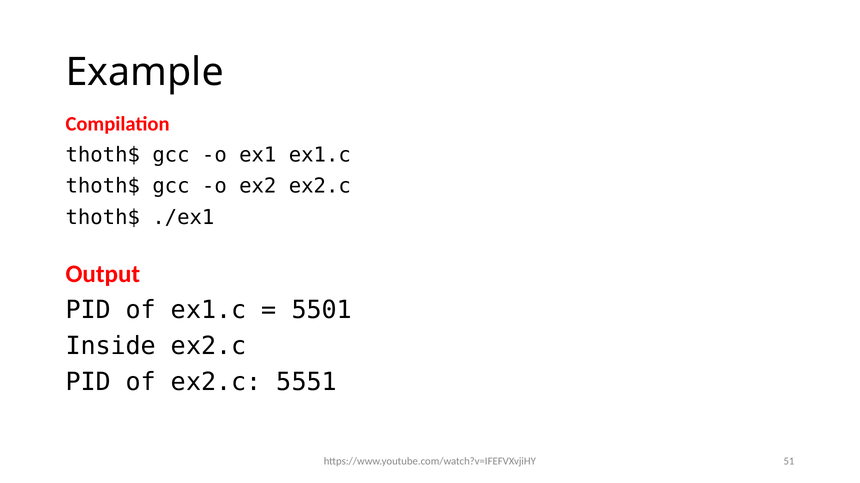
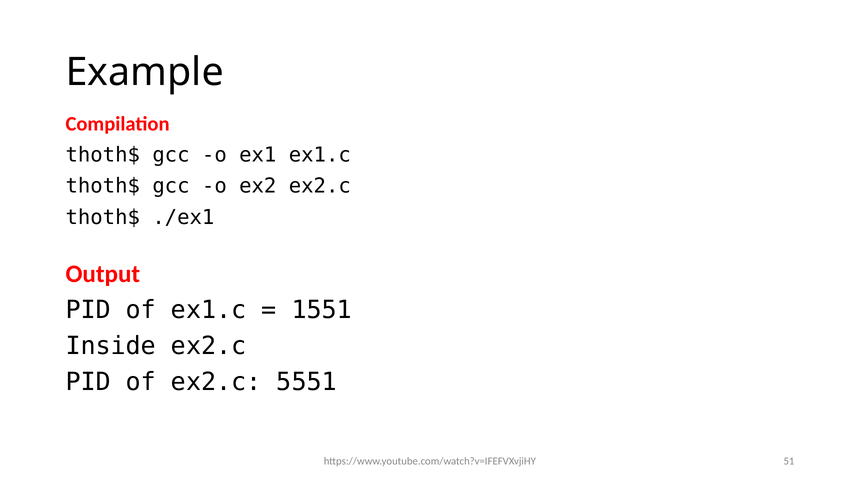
5501: 5501 -> 1551
